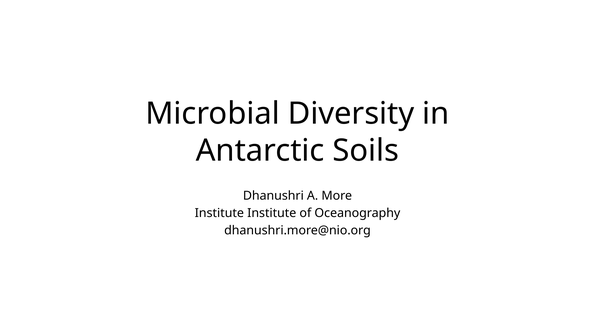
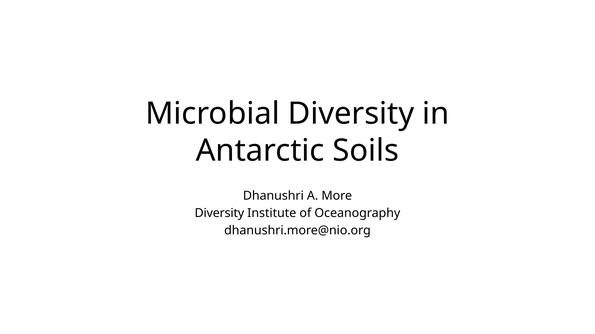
Institute at (219, 214): Institute -> Diversity
